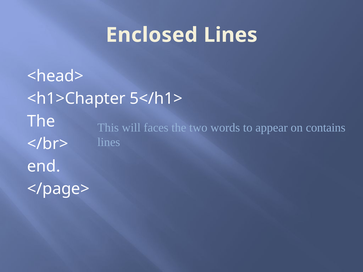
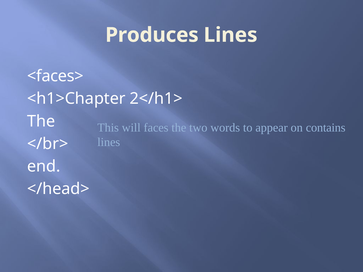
Enclosed: Enclosed -> Produces
<head>: <head> -> <faces>
5</h1>: 5</h1> -> 2</h1>
</page>: </page> -> </head>
